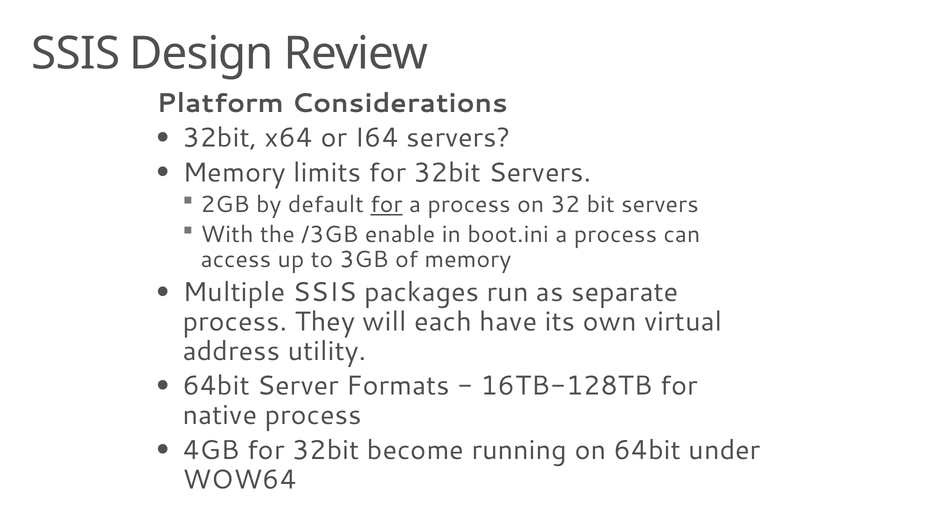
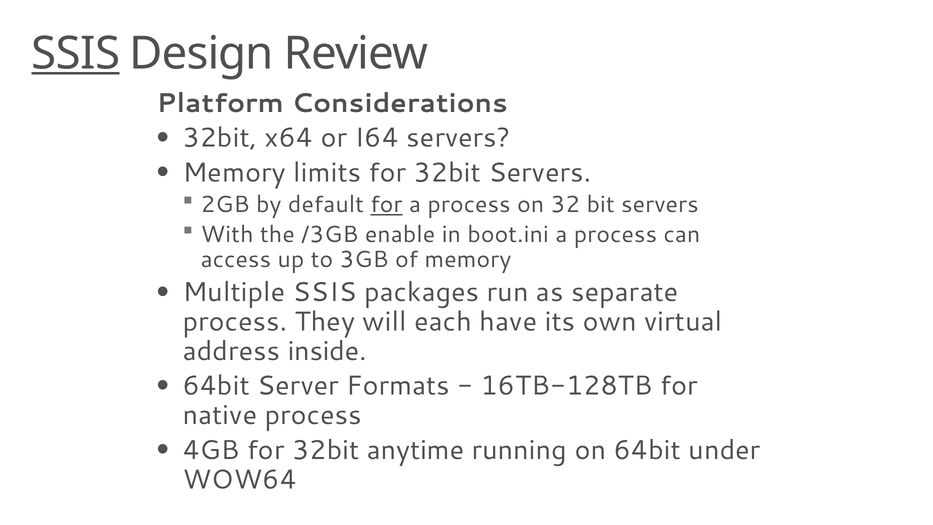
SSIS at (76, 53) underline: none -> present
utility: utility -> inside
become: become -> anytime
